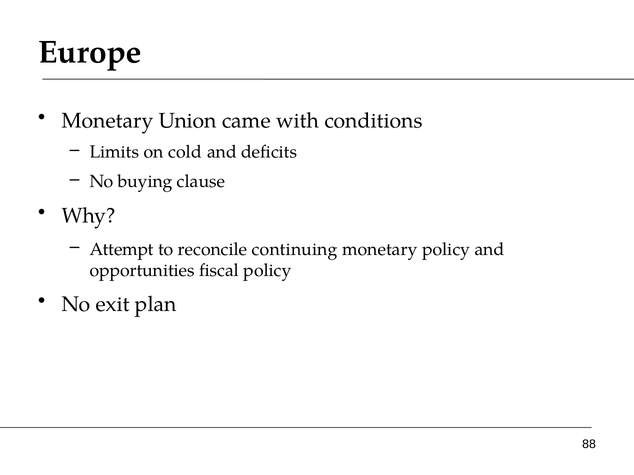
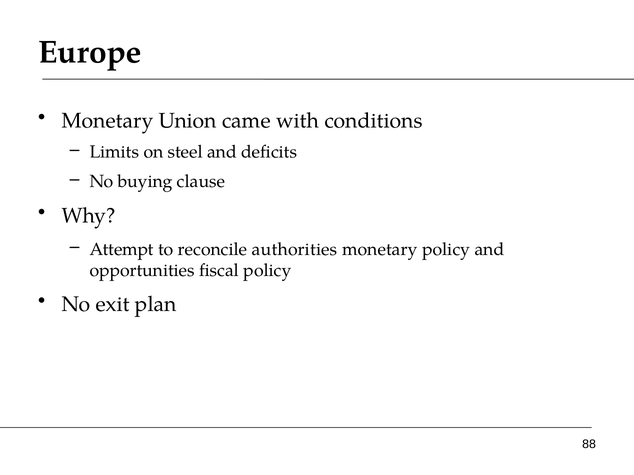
cold: cold -> steel
continuing: continuing -> authorities
